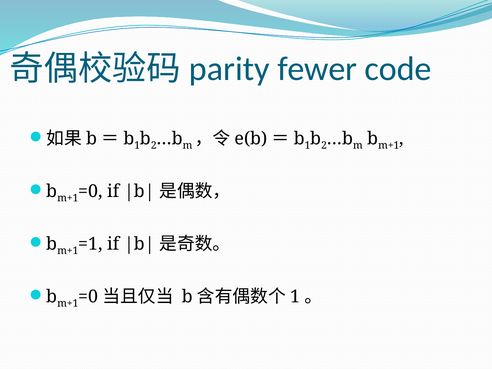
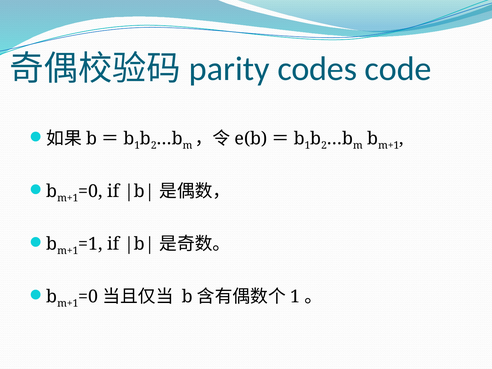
fewer: fewer -> codes
